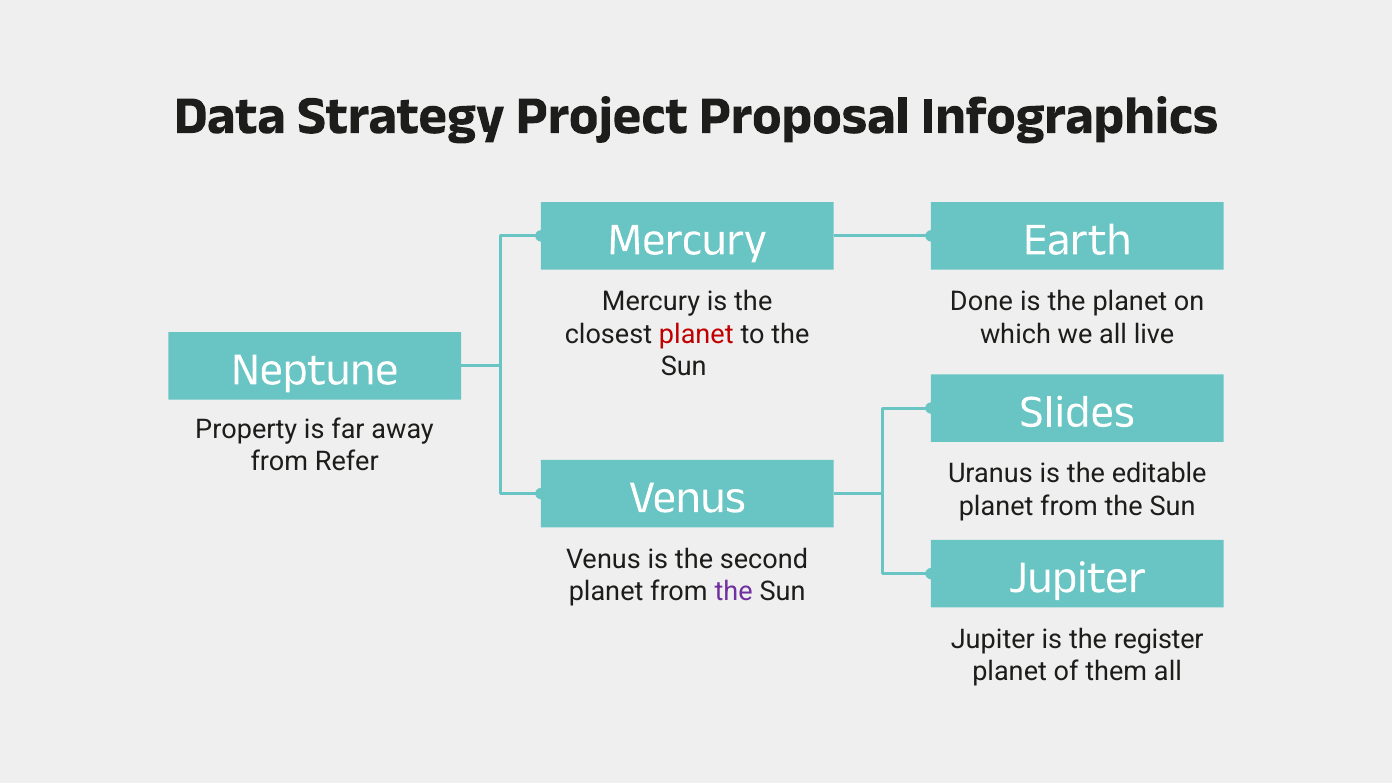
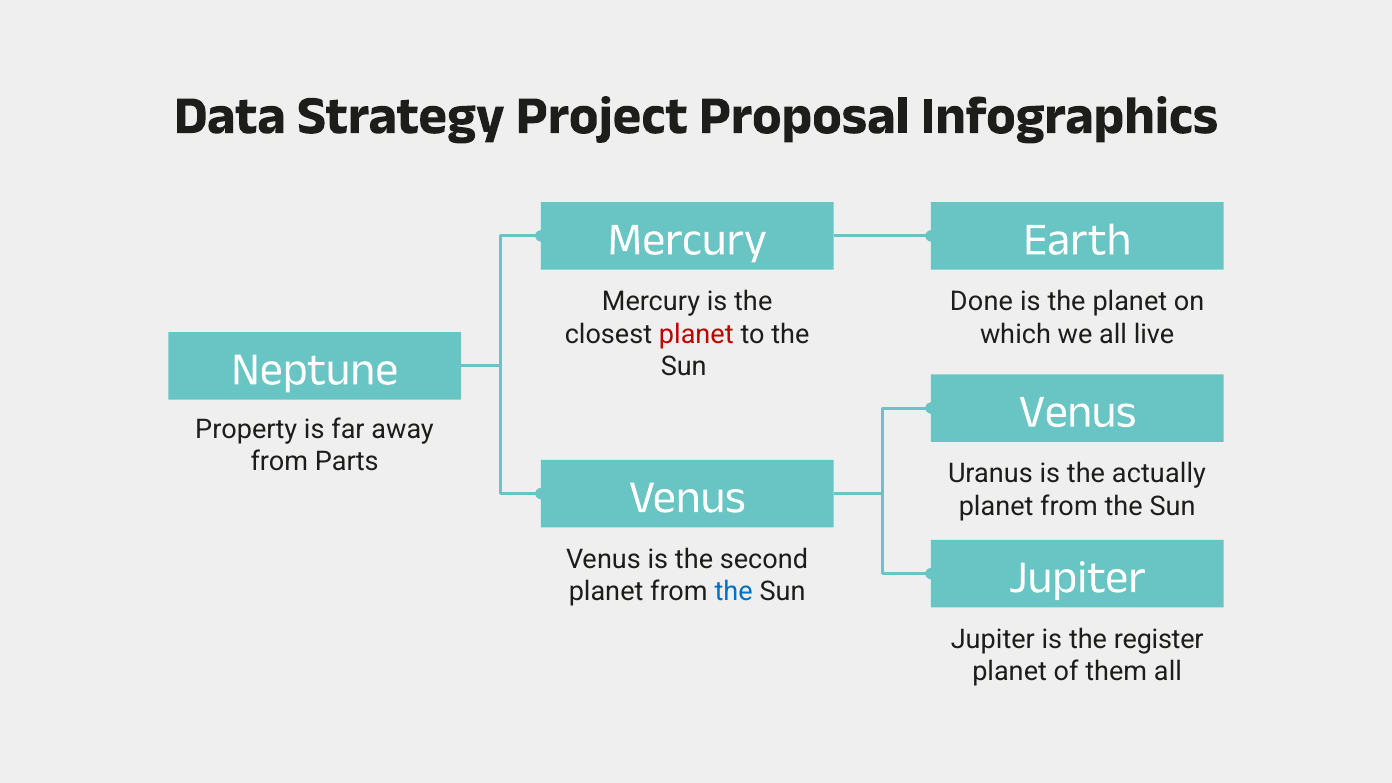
Slides at (1077, 411): Slides -> Venus
Refer: Refer -> Parts
editable: editable -> actually
the at (734, 592) colour: purple -> blue
